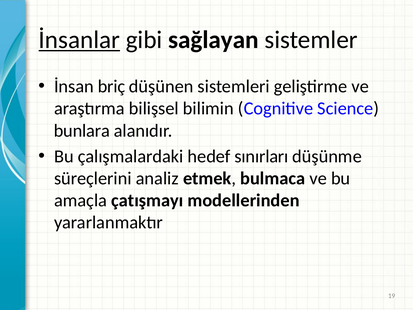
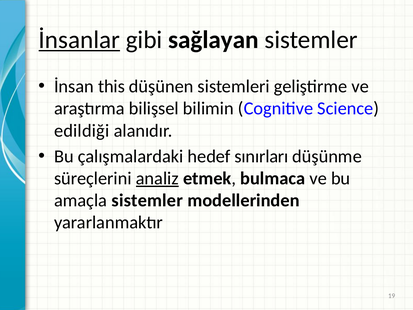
briç: briç -> this
bunlara: bunlara -> edildiği
analiz underline: none -> present
amaçla çatışmayı: çatışmayı -> sistemler
